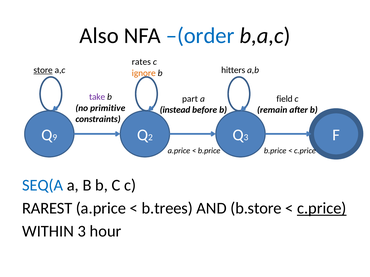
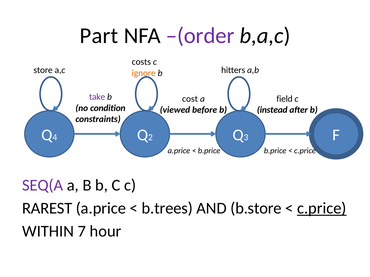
Also: Also -> Part
–(order colour: blue -> purple
rates: rates -> costs
store underline: present -> none
part: part -> cost
primitive: primitive -> condition
instead: instead -> viewed
remain: remain -> instead
9: 9 -> 4
SEQ(A colour: blue -> purple
WITHIN 3: 3 -> 7
